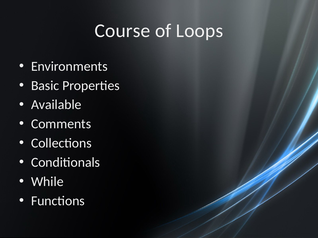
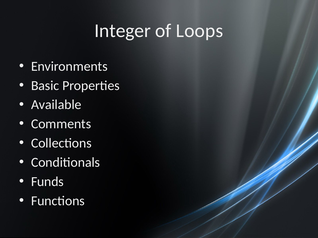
Course: Course -> Integer
While: While -> Funds
